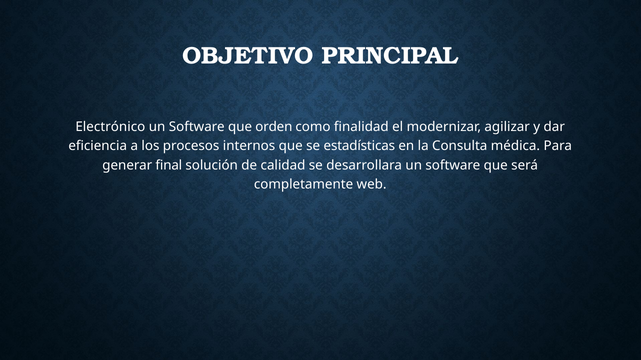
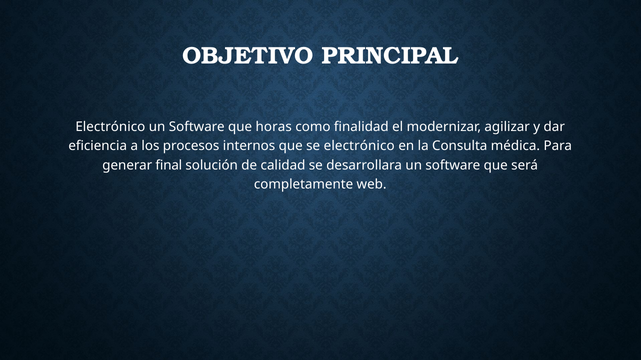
orden: orden -> horas
se estadísticas: estadísticas -> electrónico
